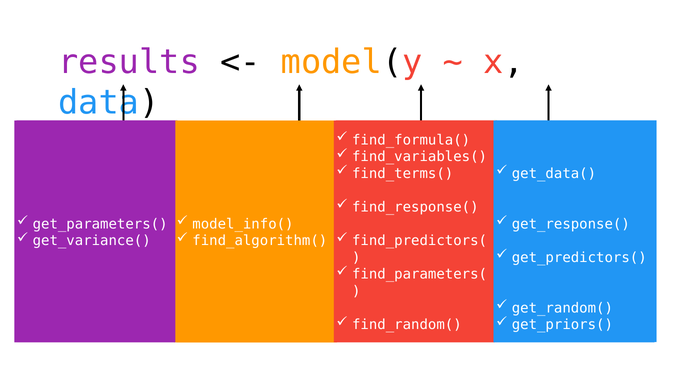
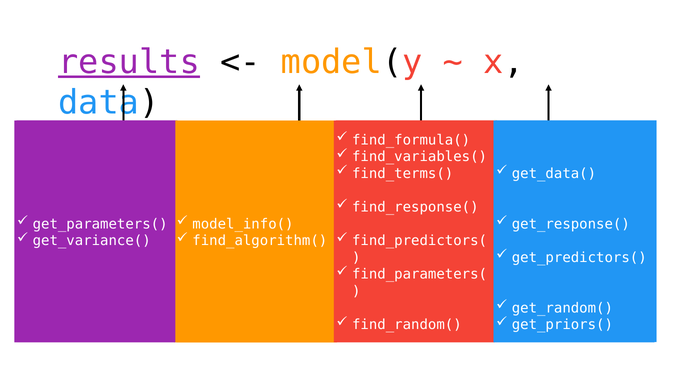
results underline: none -> present
